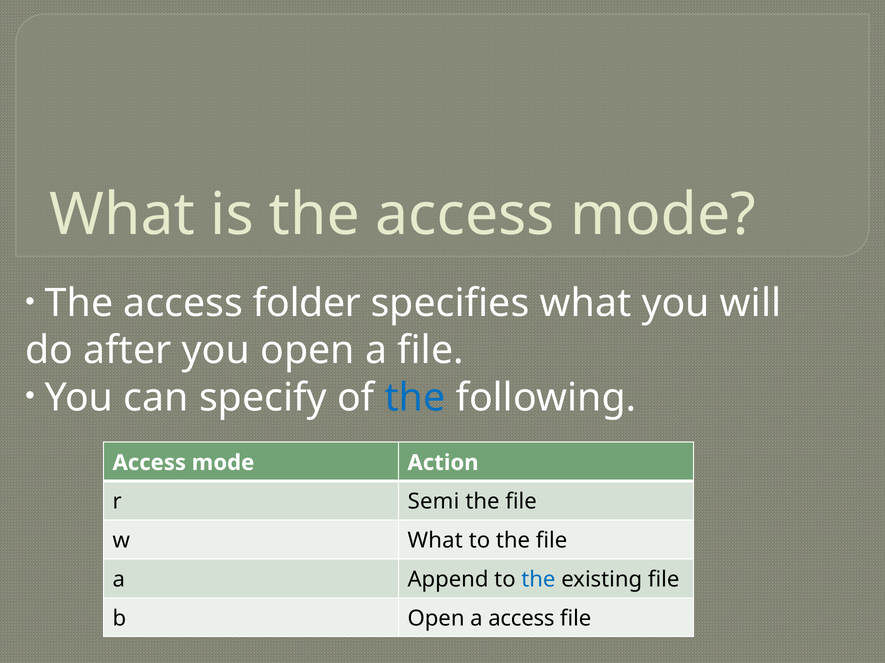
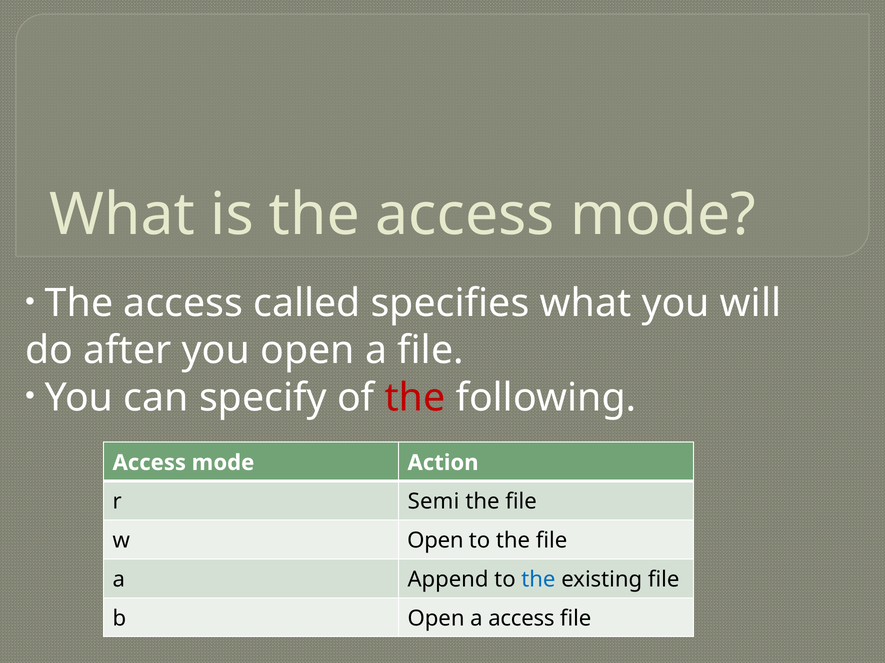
folder: folder -> called
the at (415, 398) colour: blue -> red
w What: What -> Open
